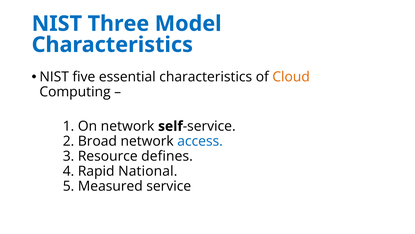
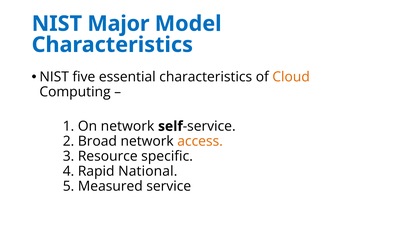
Three: Three -> Major
access colour: blue -> orange
defines: defines -> specific
